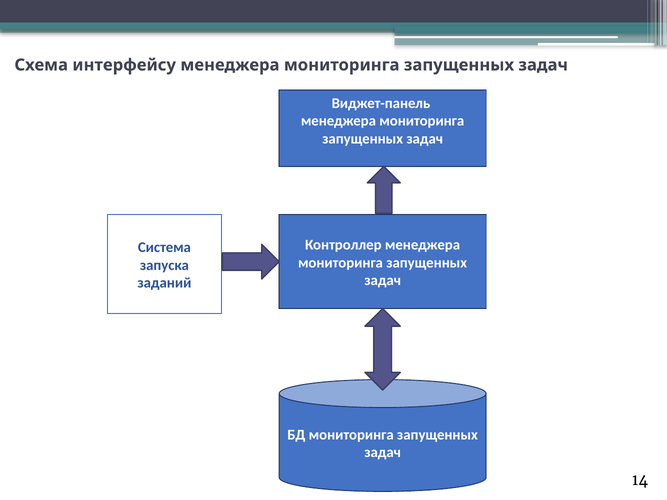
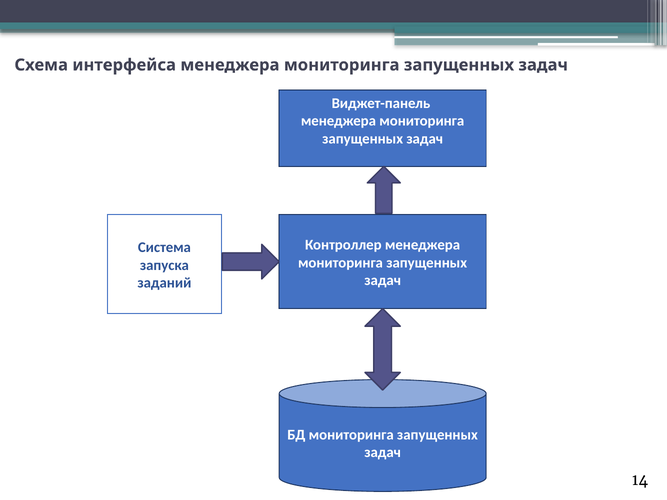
интерфейсу: интерфейсу -> интерфейса
